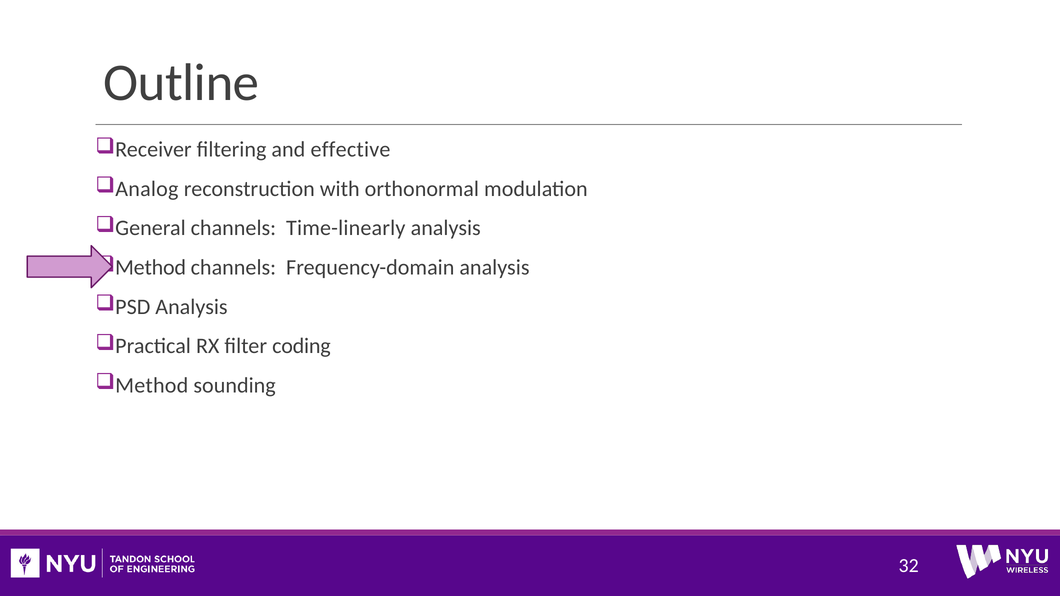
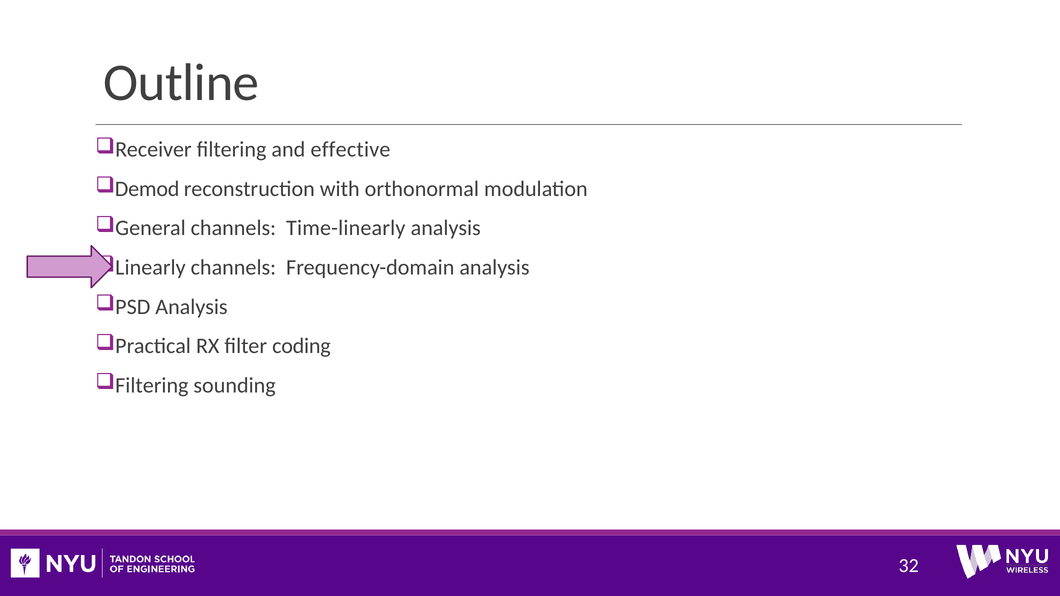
Analog: Analog -> Demod
Method at (151, 268): Method -> Linearly
Method at (152, 385): Method -> Filtering
